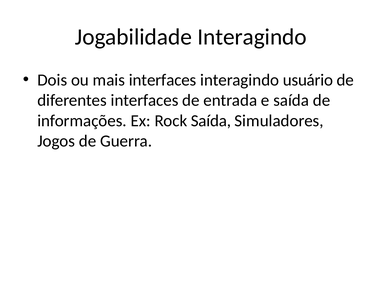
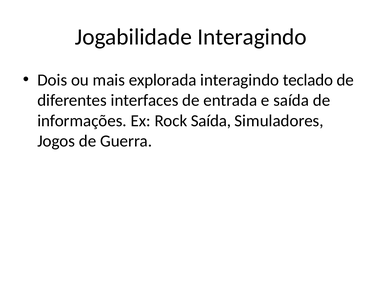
mais interfaces: interfaces -> explorada
usuário: usuário -> teclado
